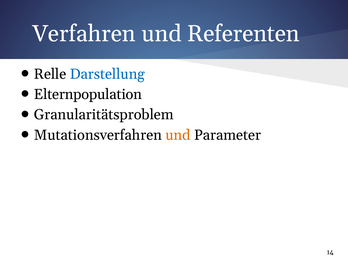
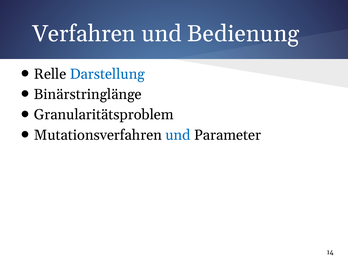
Referenten: Referenten -> Bedienung
Elternpopulation: Elternpopulation -> Binärstringlänge
und at (178, 135) colour: orange -> blue
